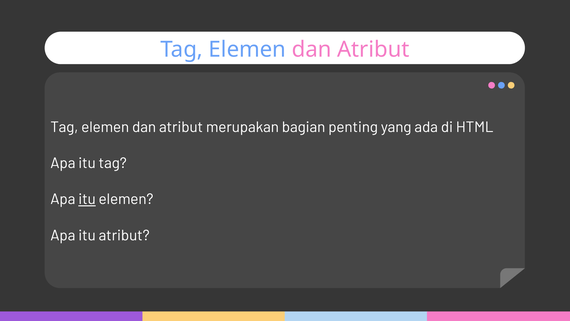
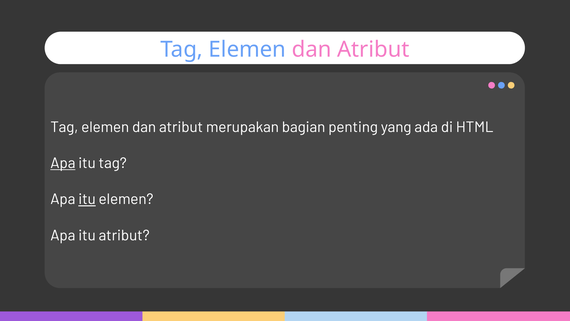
Apa at (63, 163) underline: none -> present
